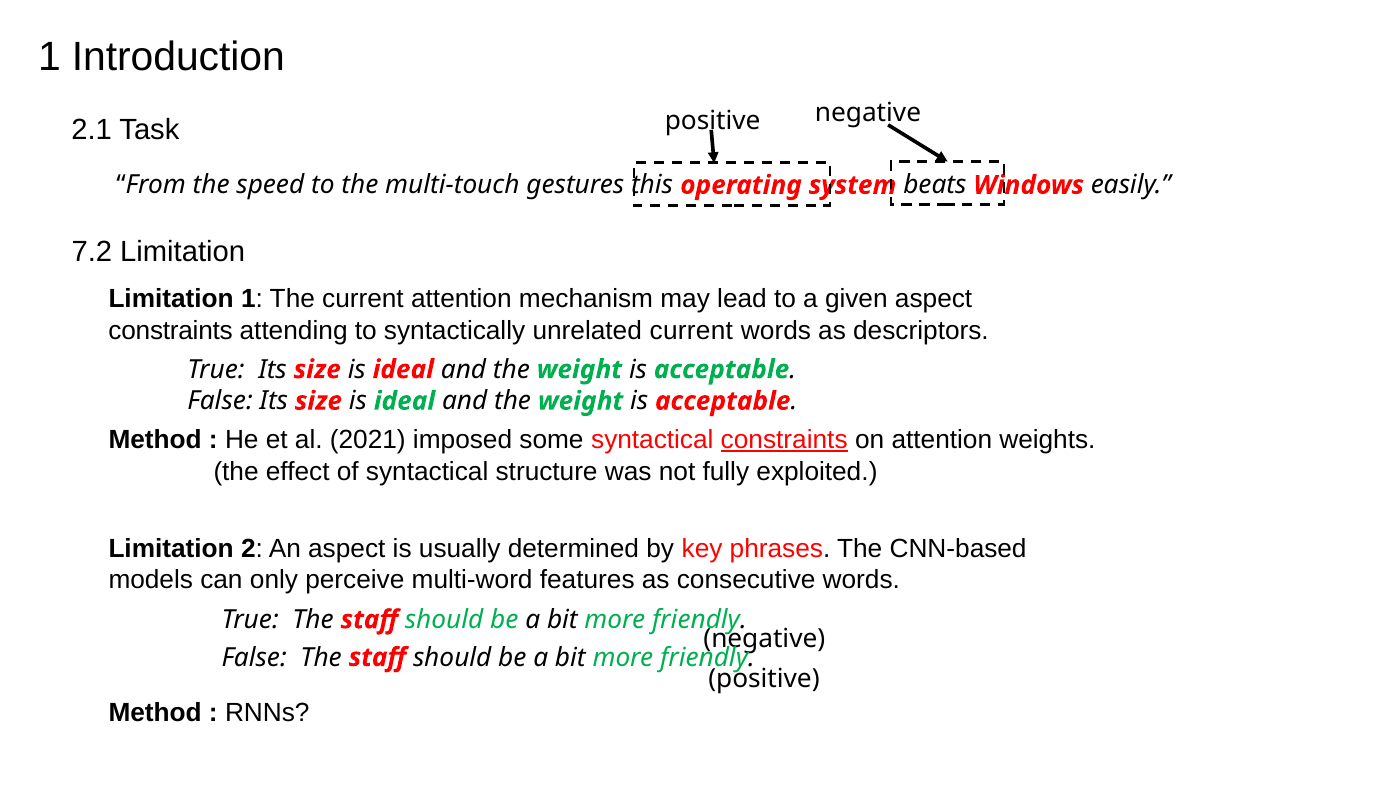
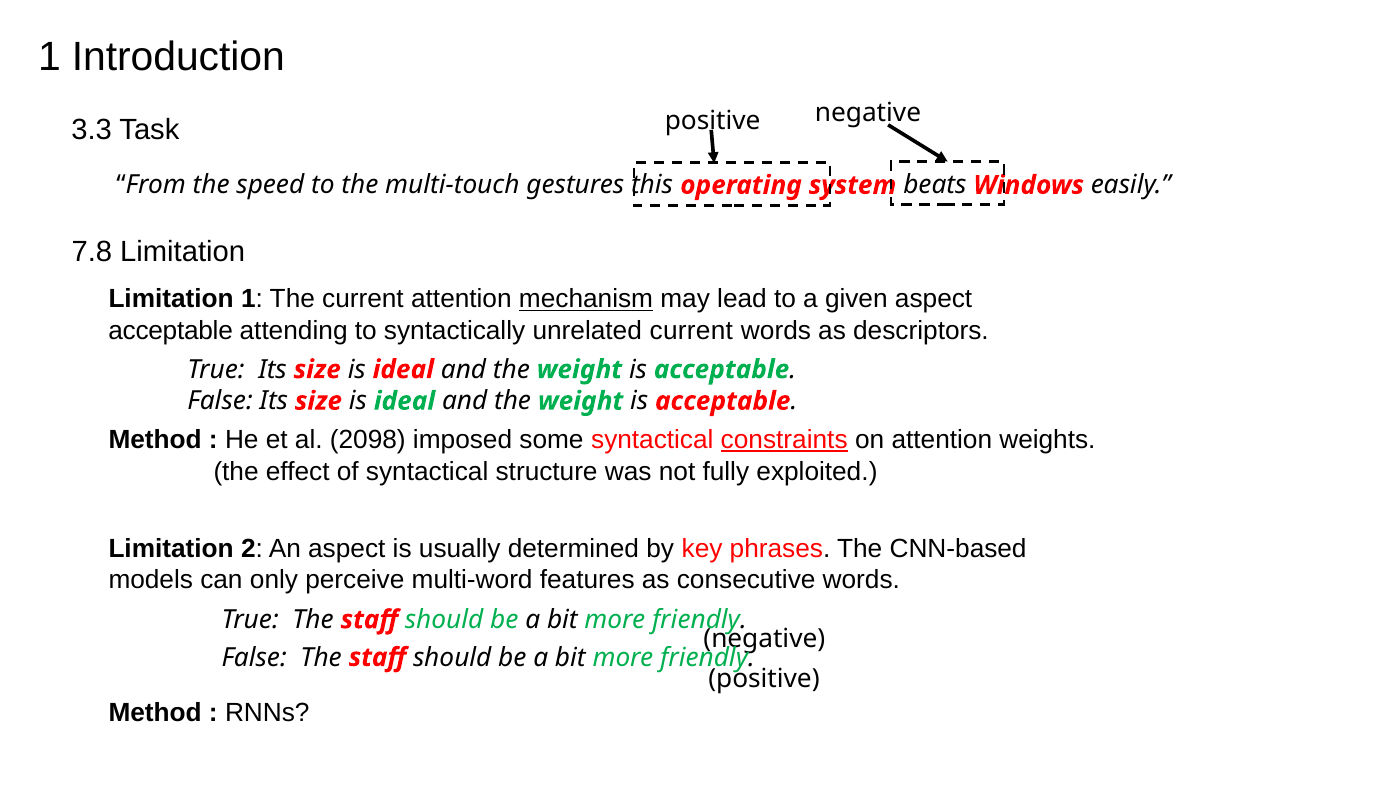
2.1: 2.1 -> 3.3
7.2: 7.2 -> 7.8
mechanism underline: none -> present
constraints at (171, 330): constraints -> acceptable
2021: 2021 -> 2098
